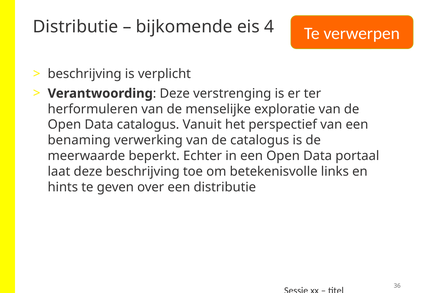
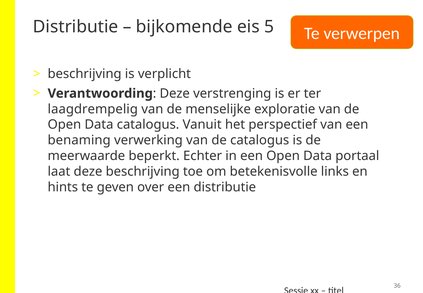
4: 4 -> 5
herformuleren: herformuleren -> laagdrempelig
